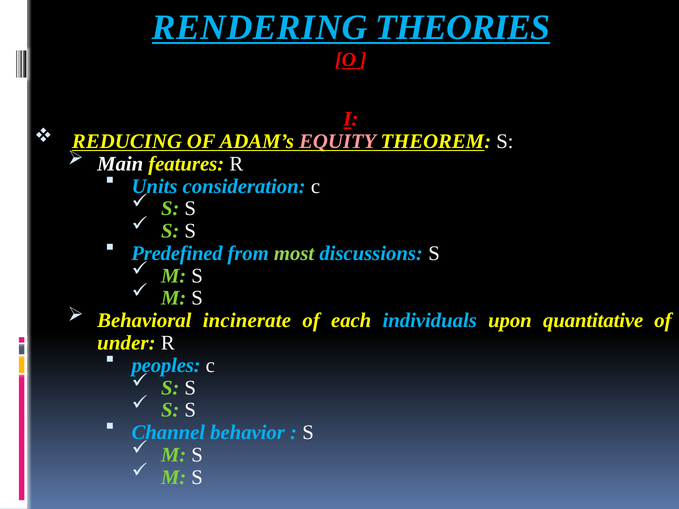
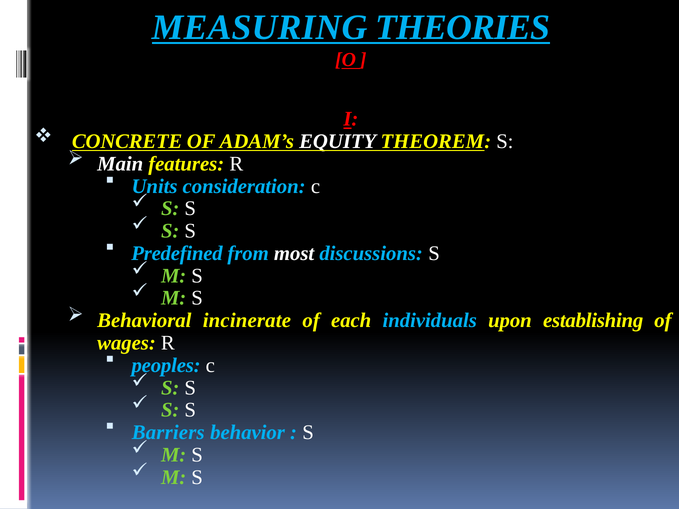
RENDERING: RENDERING -> MEASURING
REDUCING: REDUCING -> CONCRETE
EQUITY colour: pink -> white
most colour: light green -> white
quantitative: quantitative -> establishing
under: under -> wages
Channel: Channel -> Barriers
